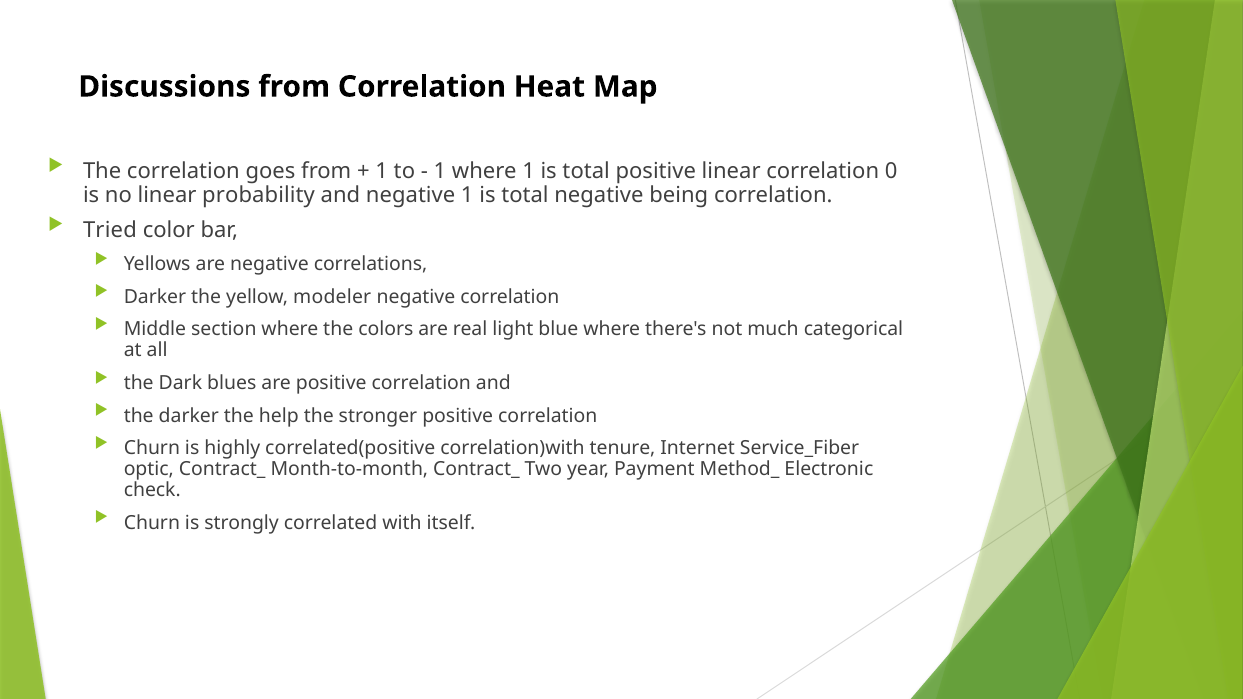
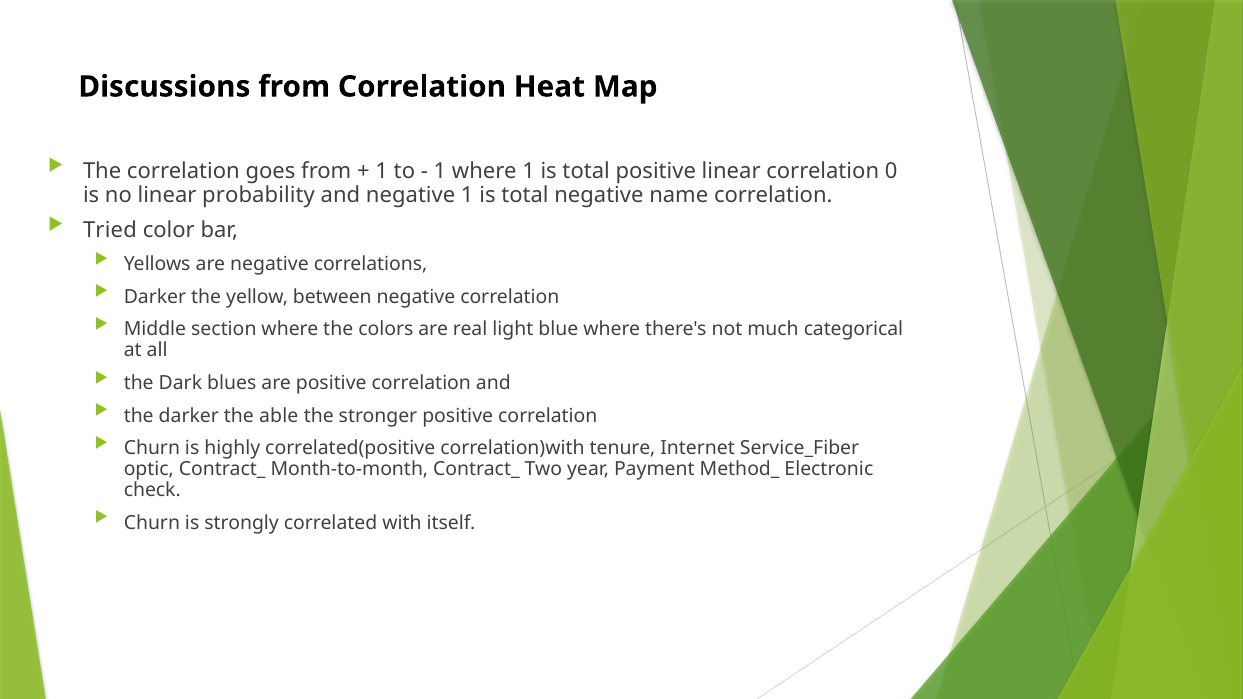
being: being -> name
modeler: modeler -> between
help: help -> able
